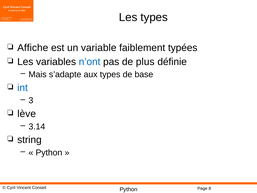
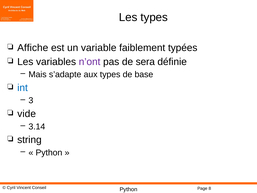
n’ont colour: blue -> purple
plus: plus -> sera
lève: lève -> vide
